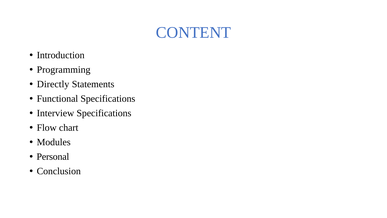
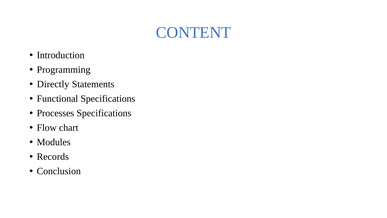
Interview: Interview -> Processes
Personal: Personal -> Records
